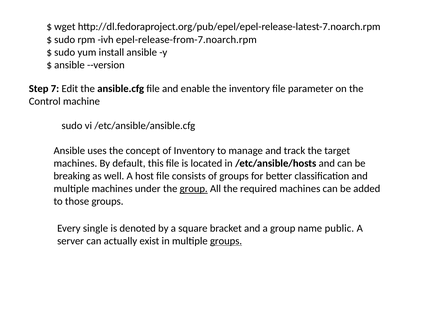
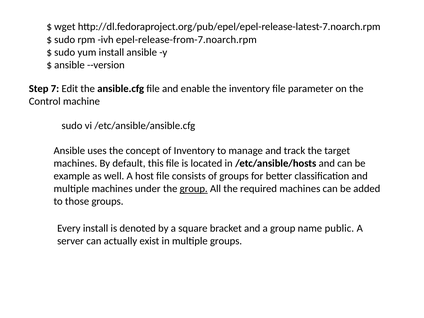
breaking: breaking -> example
Every single: single -> install
groups at (226, 241) underline: present -> none
